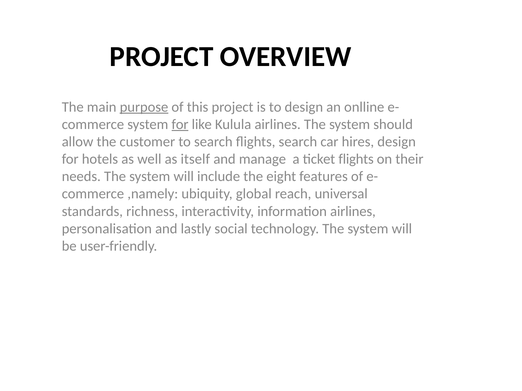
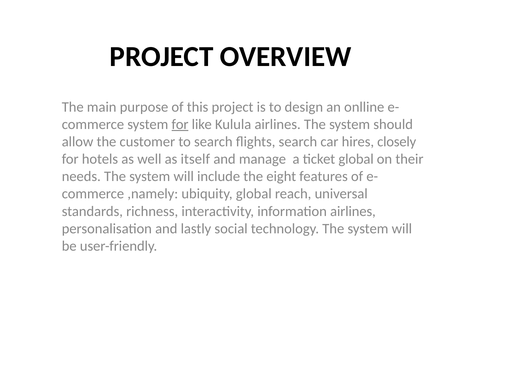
purpose underline: present -> none
hires design: design -> closely
ticket flights: flights -> global
